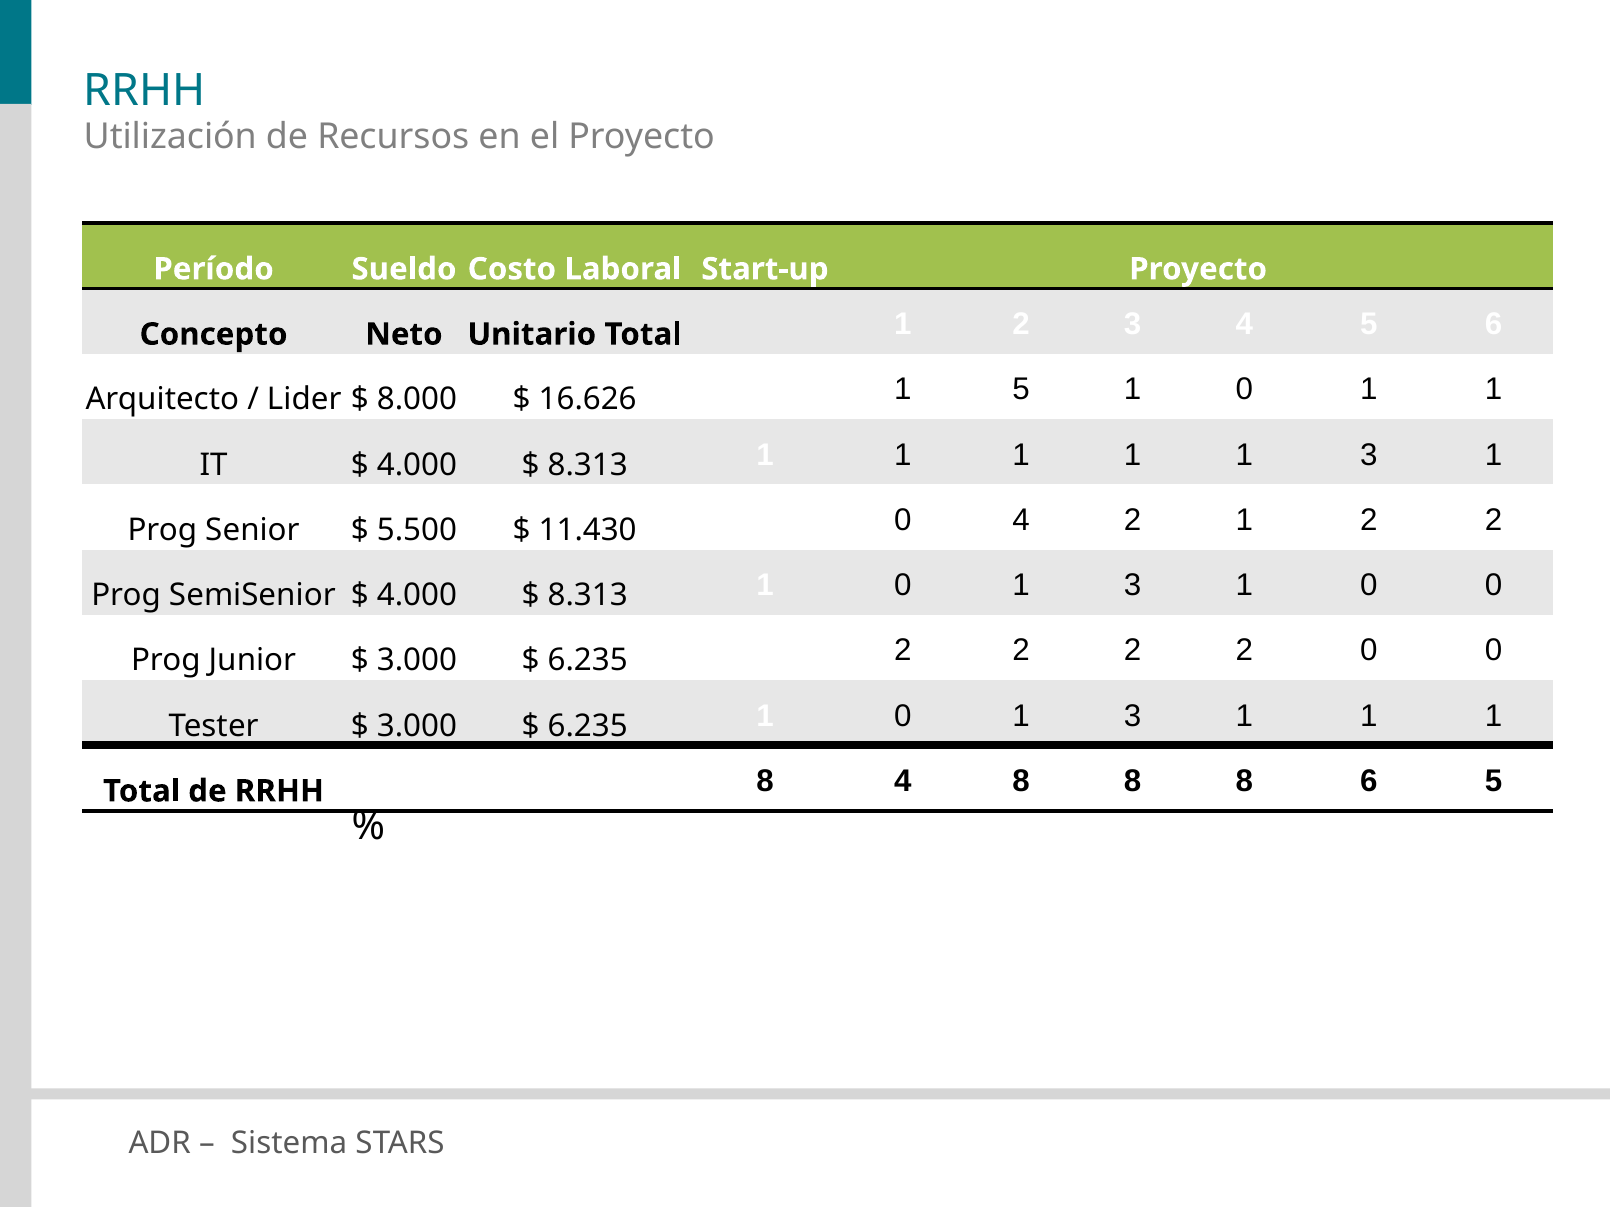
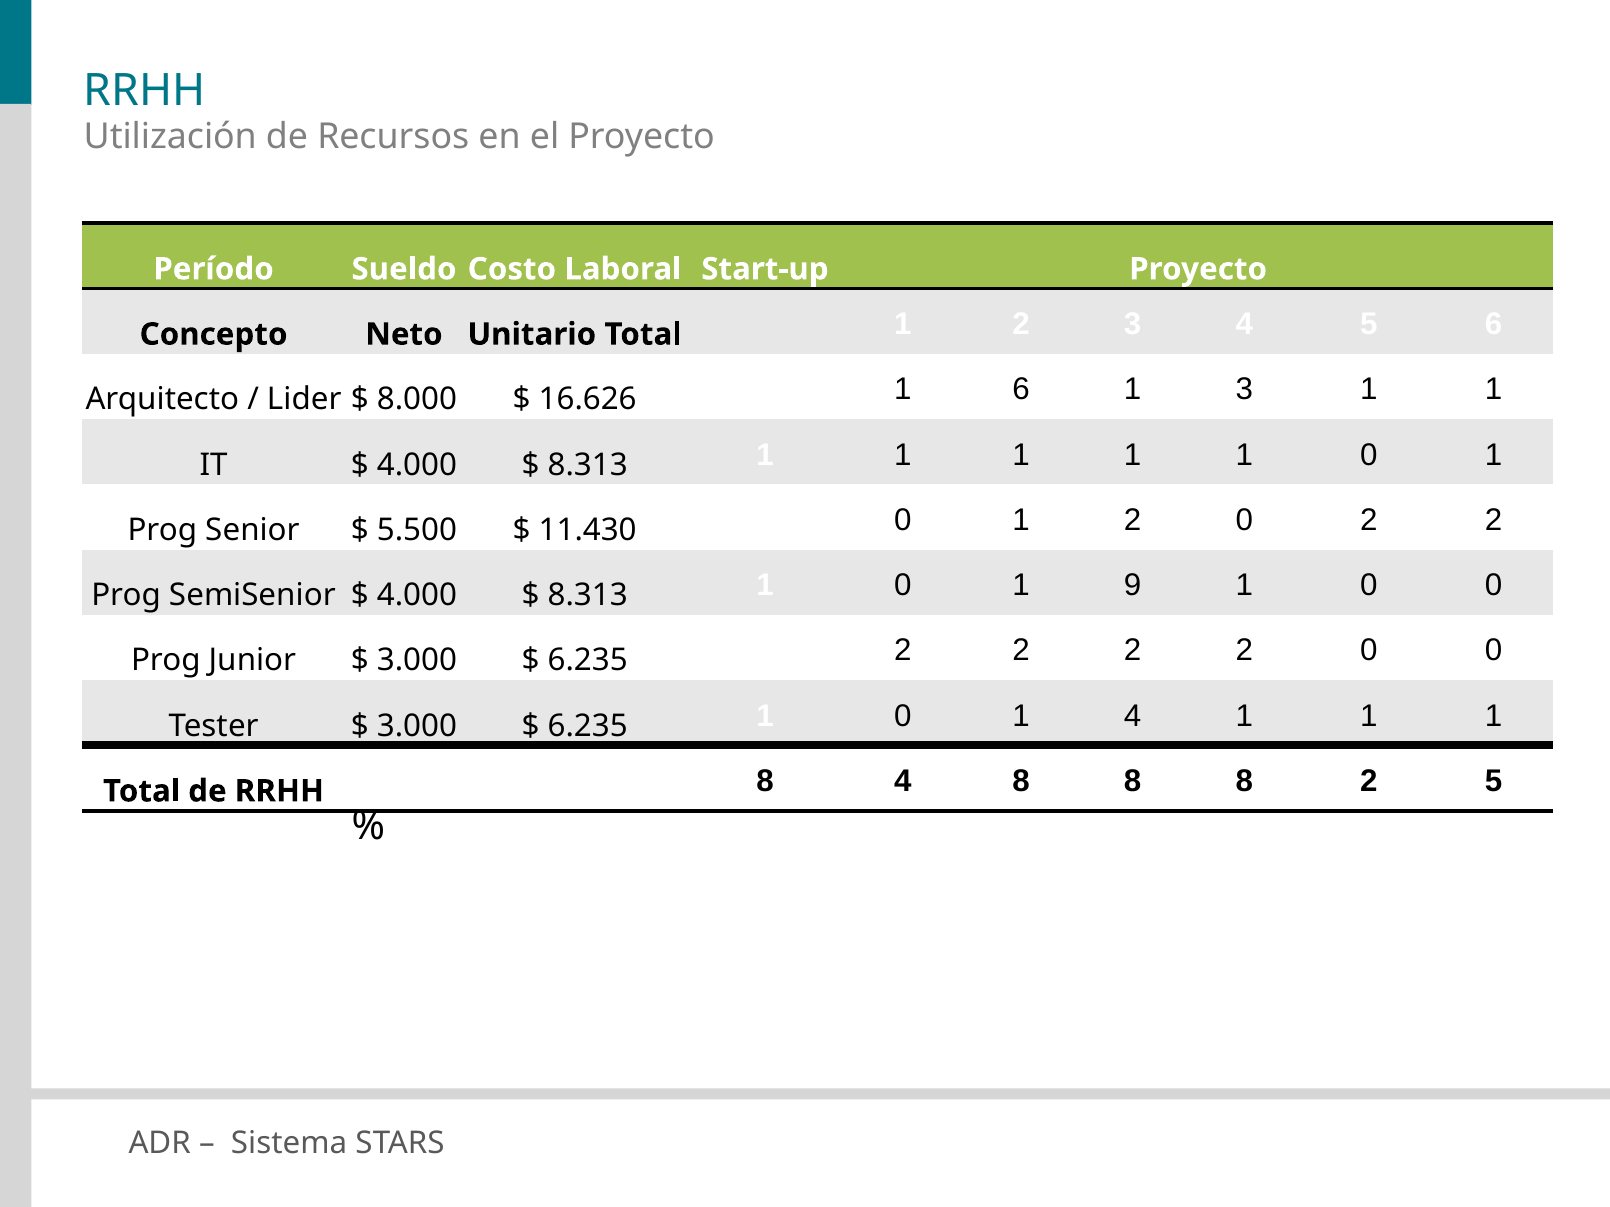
1 5: 5 -> 6
0 at (1244, 390): 0 -> 3
1 1 3: 3 -> 0
2 0 4: 4 -> 1
1 at (1244, 520): 1 -> 0
3 at (1133, 585): 3 -> 9
3 at (1133, 716): 3 -> 4
6 at (1369, 781): 6 -> 2
